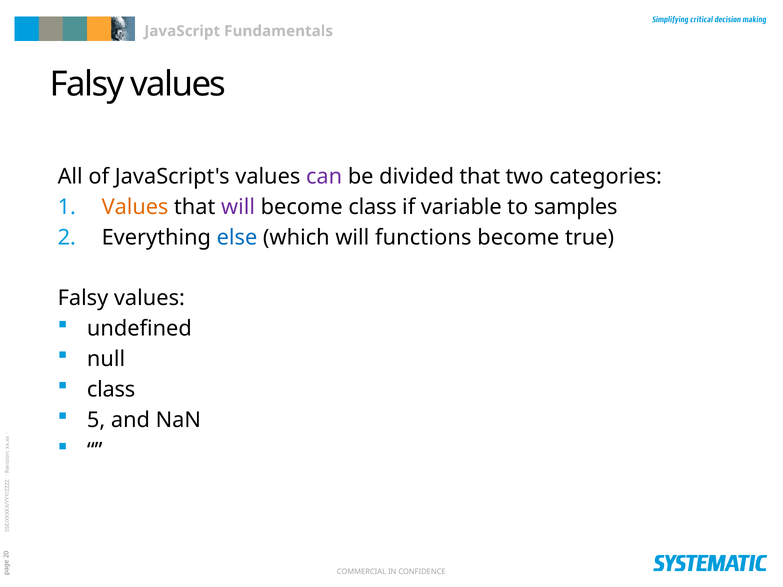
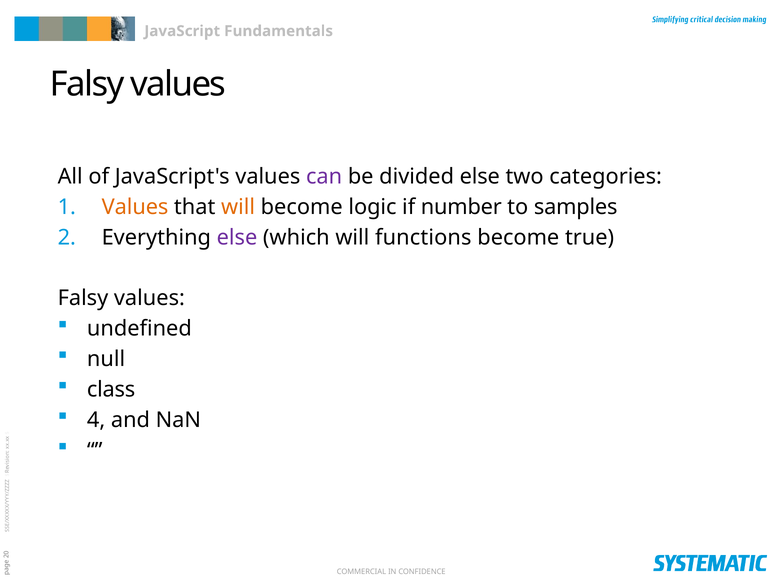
divided that: that -> else
will at (238, 207) colour: purple -> orange
become class: class -> logic
variable: variable -> number
else at (237, 237) colour: blue -> purple
5: 5 -> 4
